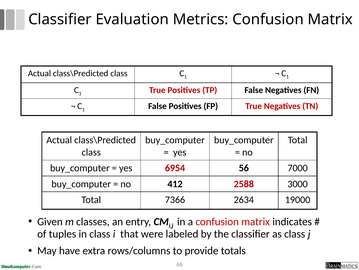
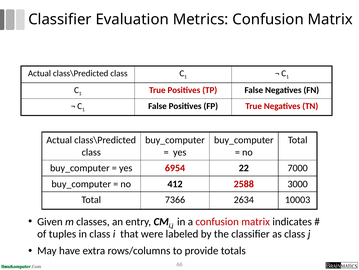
56: 56 -> 22
19000: 19000 -> 10003
